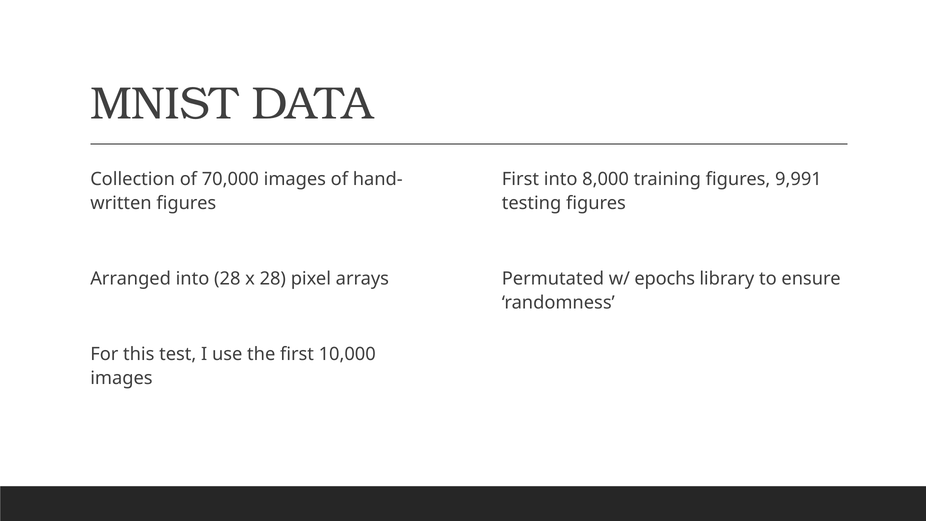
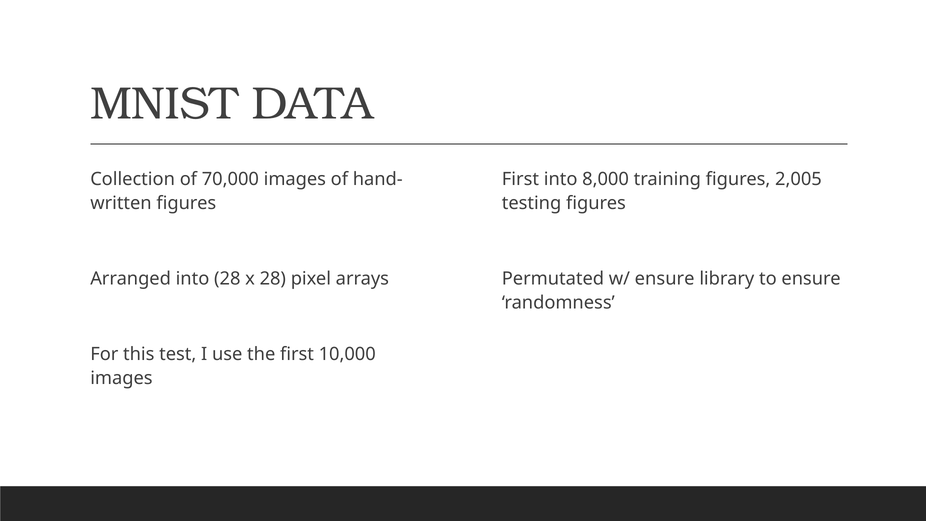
9,991: 9,991 -> 2,005
w/ epochs: epochs -> ensure
